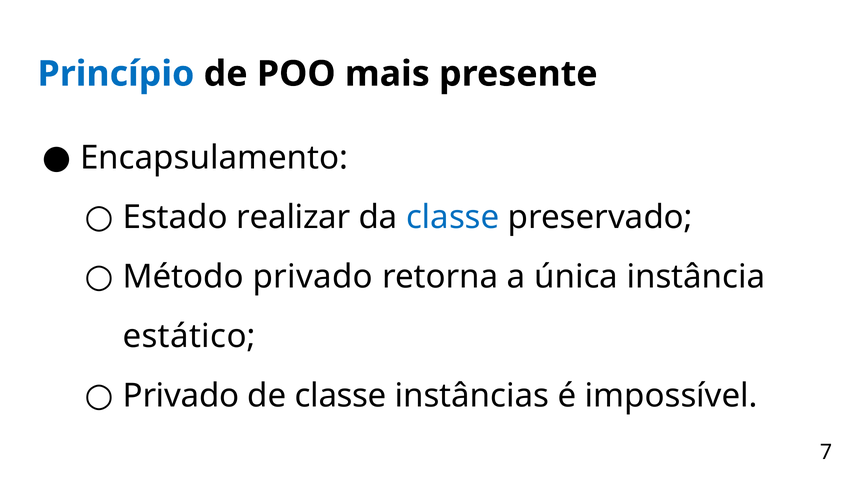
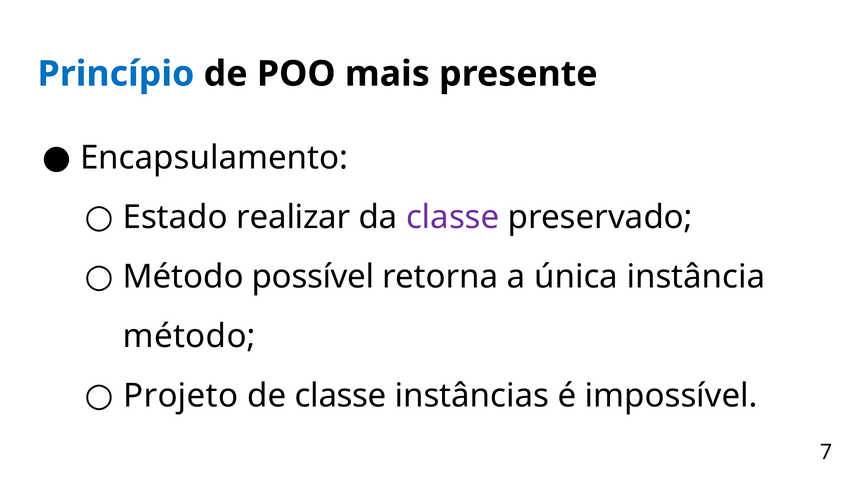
classe at (453, 217) colour: blue -> purple
Método privado: privado -> possível
estático at (189, 336): estático -> método
Privado at (181, 396): Privado -> Projeto
